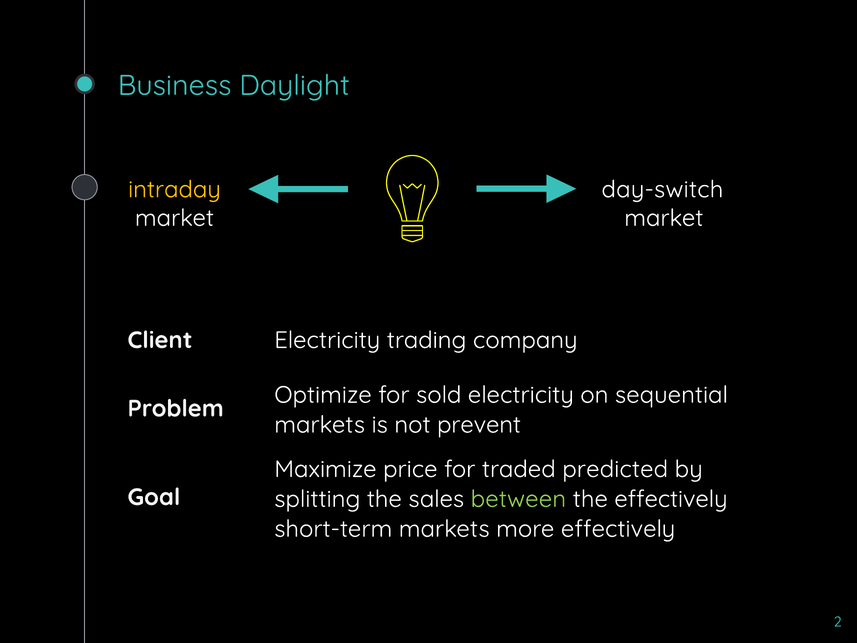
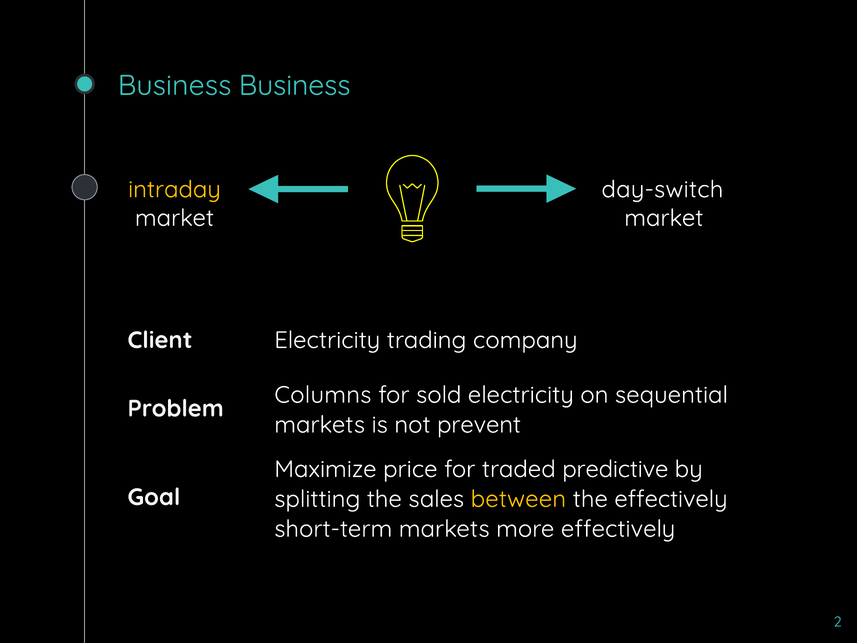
Business Daylight: Daylight -> Business
Optimize: Optimize -> Columns
predicted: predicted -> predictive
between colour: light green -> yellow
